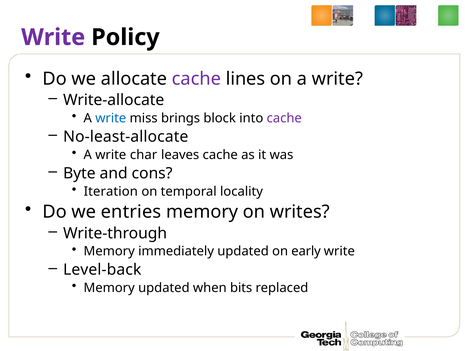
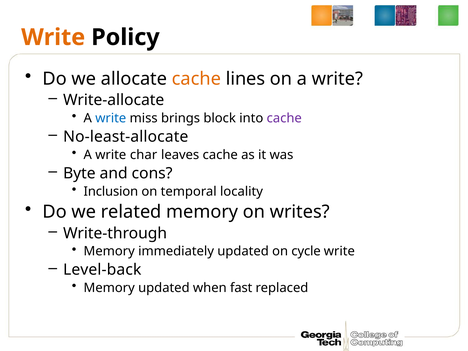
Write at (53, 37) colour: purple -> orange
cache at (196, 79) colour: purple -> orange
Iteration: Iteration -> Inclusion
entries: entries -> related
early: early -> cycle
bits: bits -> fast
